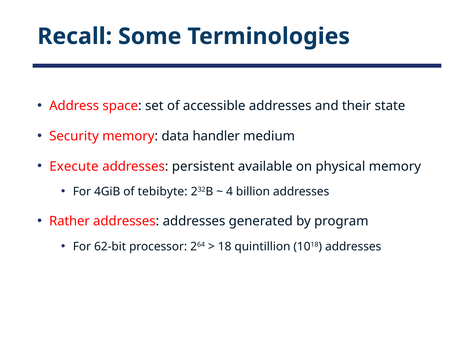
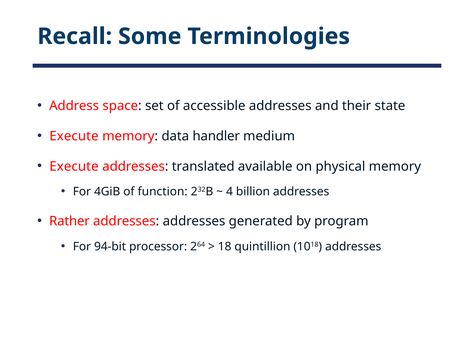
Security at (74, 136): Security -> Execute
persistent: persistent -> translated
tebibyte: tebibyte -> function
62-bit: 62-bit -> 94-bit
